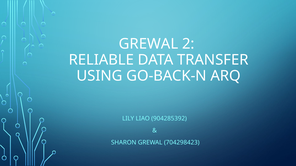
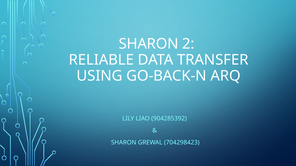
GREWAL at (148, 44): GREWAL -> SHARON
